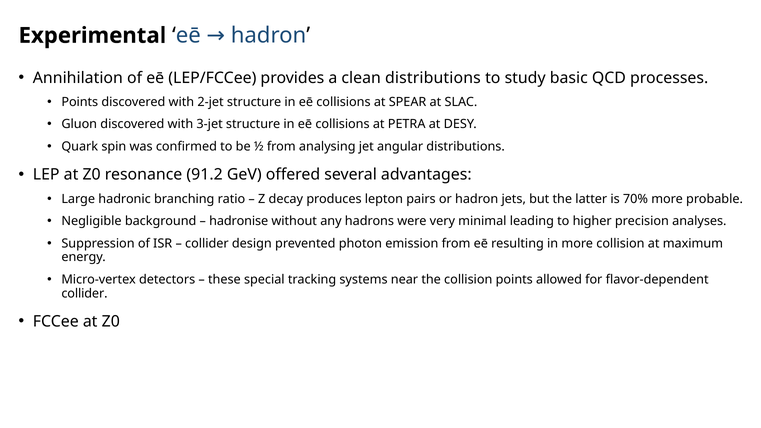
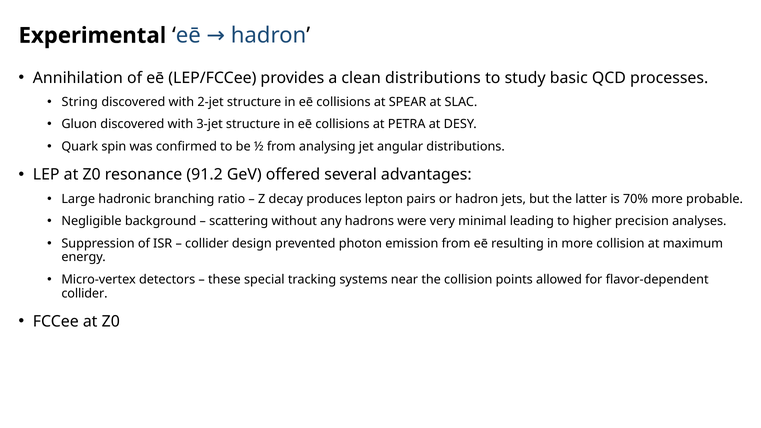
Points at (80, 102): Points -> String
hadronise: hadronise -> scattering
